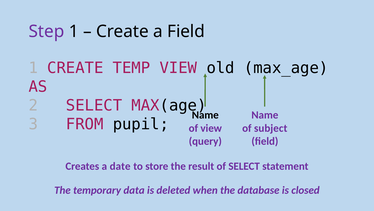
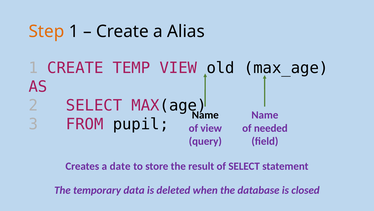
Step colour: purple -> orange
a Field: Field -> Alias
subject: subject -> needed
